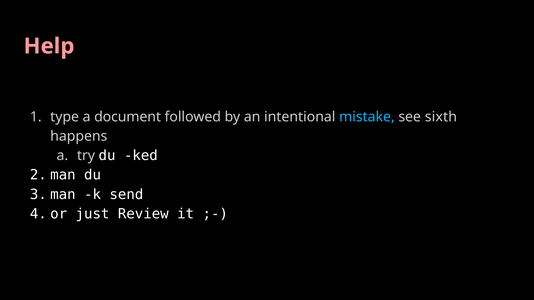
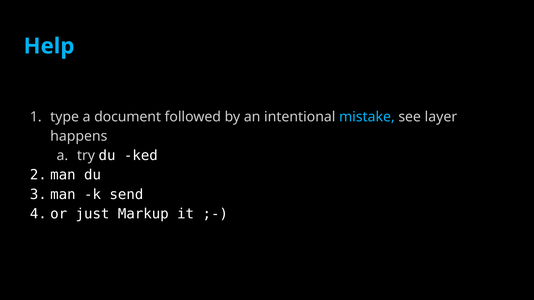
Help colour: pink -> light blue
sixth: sixth -> layer
Review: Review -> Markup
